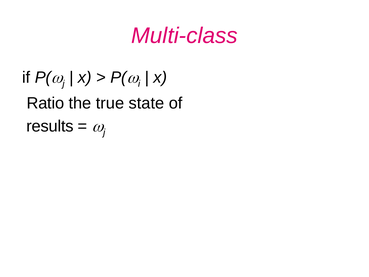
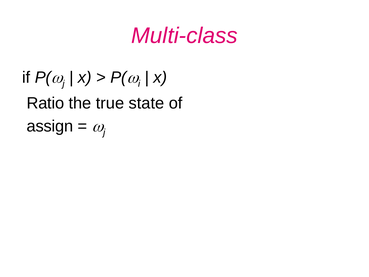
results: results -> assign
